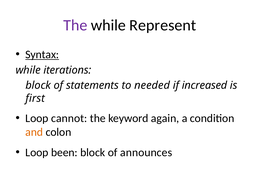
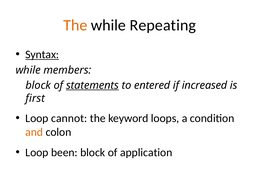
The at (75, 25) colour: purple -> orange
Represent: Represent -> Repeating
iterations: iterations -> members
statements underline: none -> present
needed: needed -> entered
again: again -> loops
announces: announces -> application
